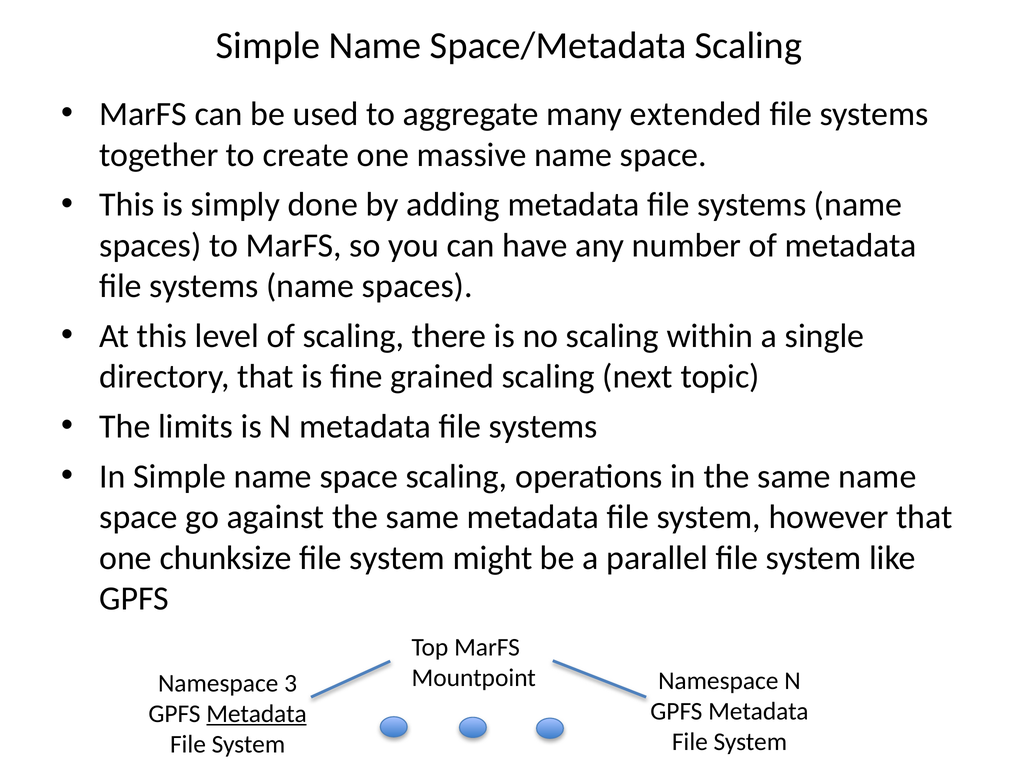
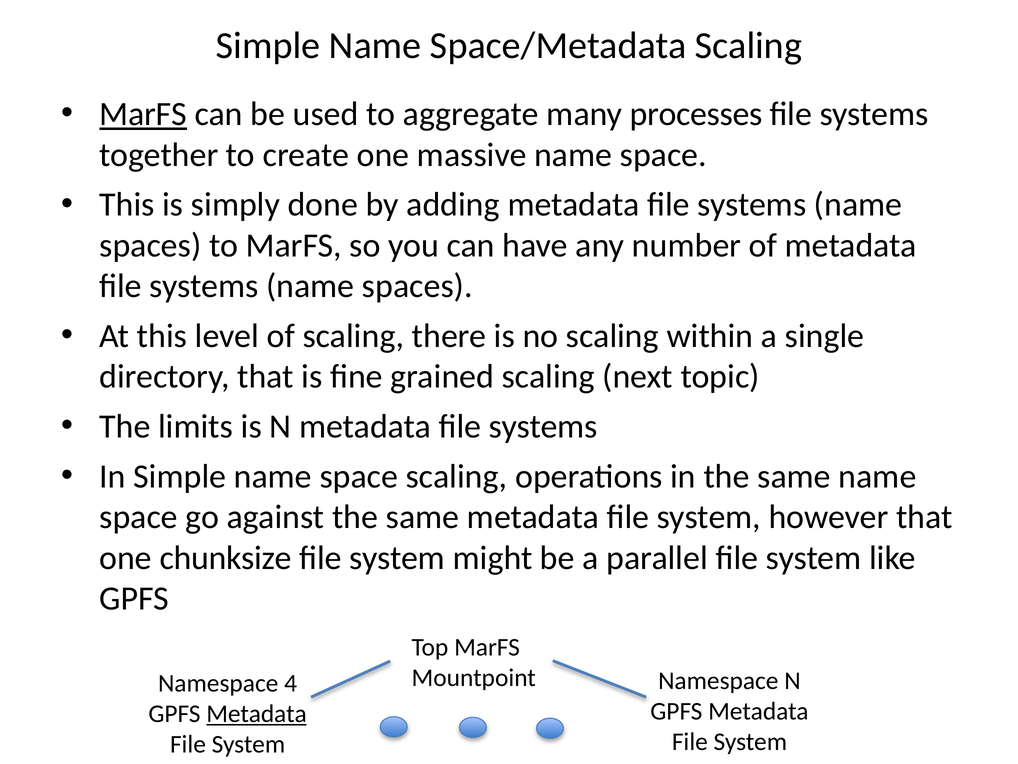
MarFS at (143, 114) underline: none -> present
extended: extended -> processes
3: 3 -> 4
